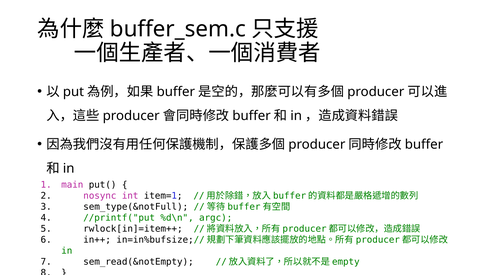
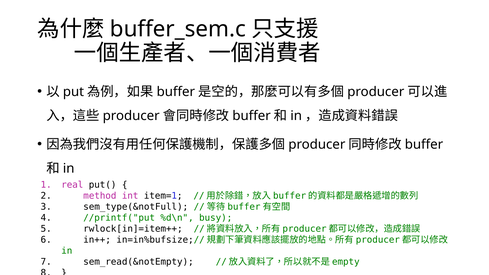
main: main -> real
nosync: nosync -> method
argc: argc -> busy
